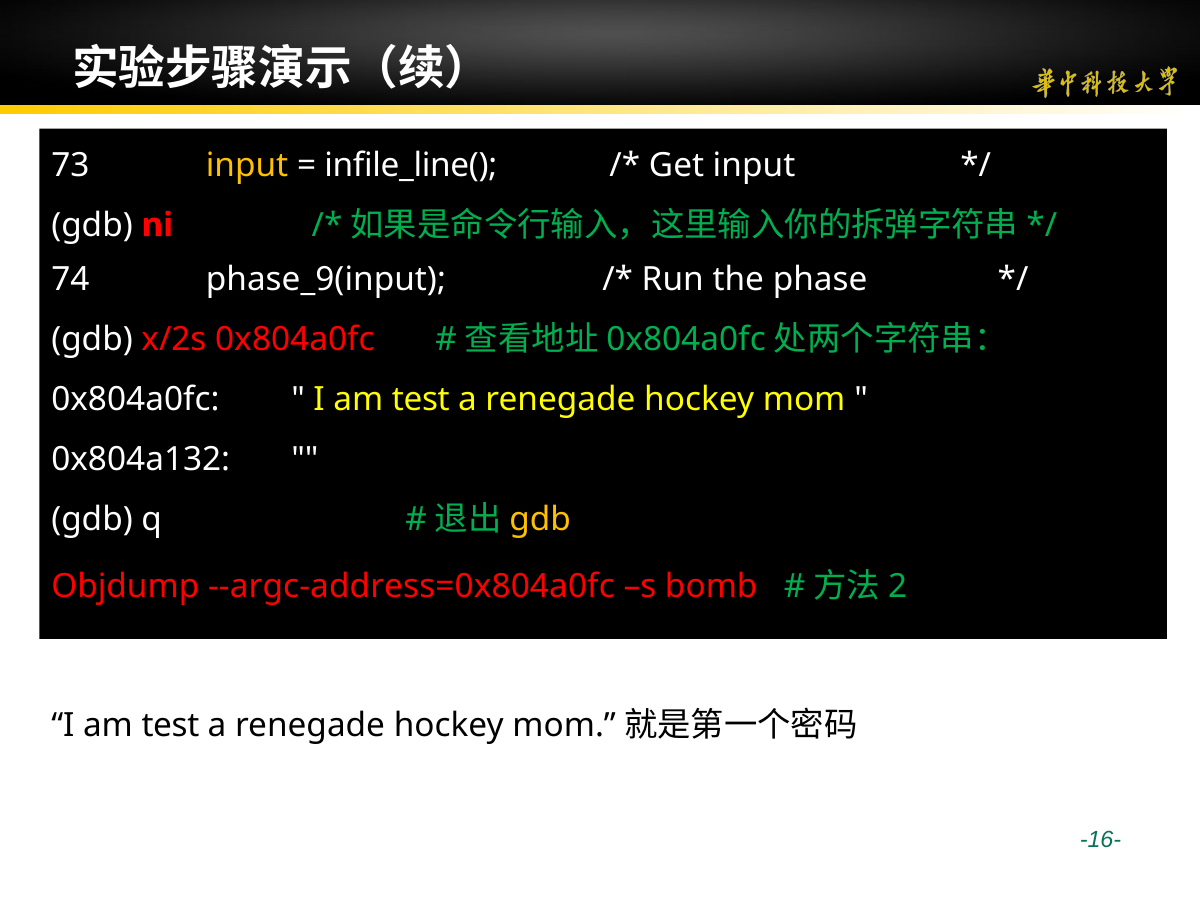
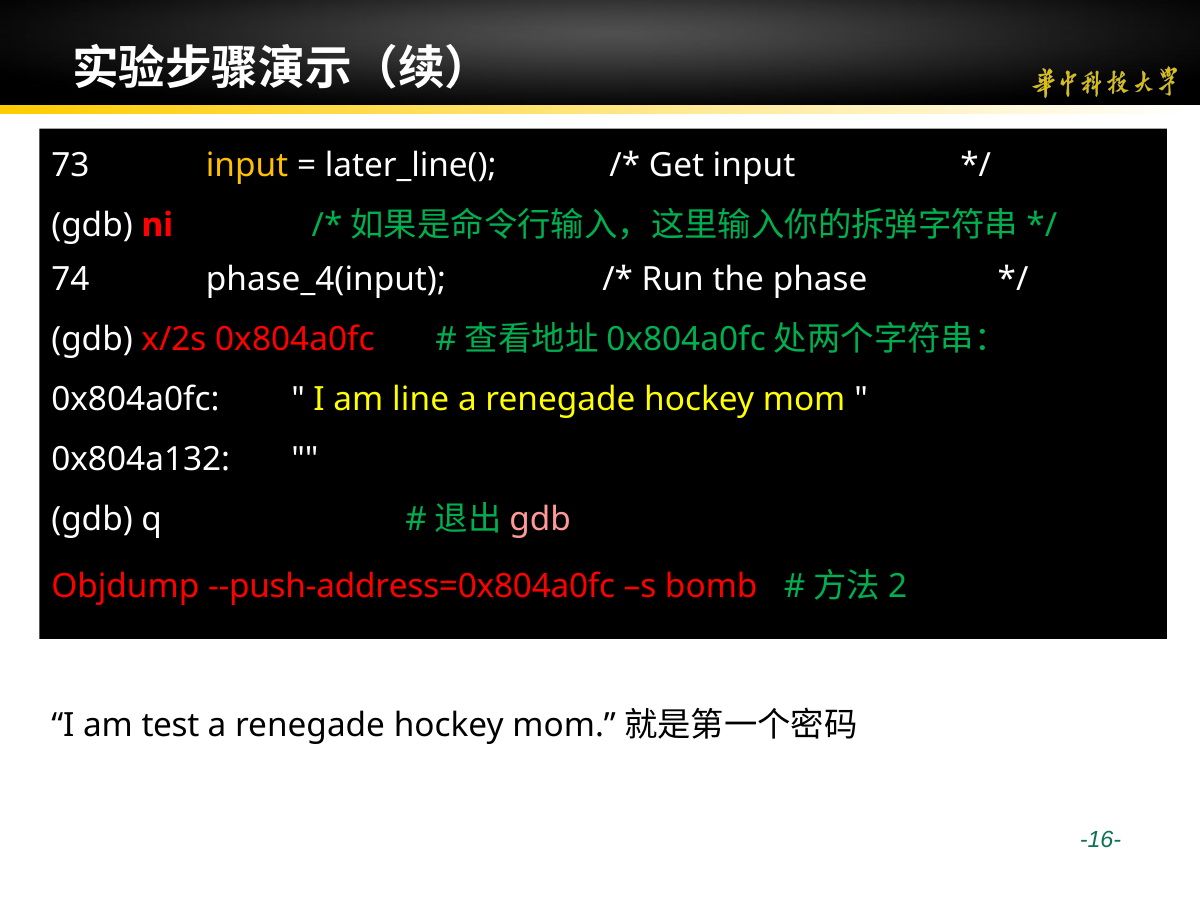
infile_line(: infile_line( -> later_line(
phase_9(input: phase_9(input -> phase_4(input
test at (421, 400): test -> line
gdb at (540, 520) colour: yellow -> pink
--argc-address=0x804a0fc: --argc-address=0x804a0fc -> --push-address=0x804a0fc
